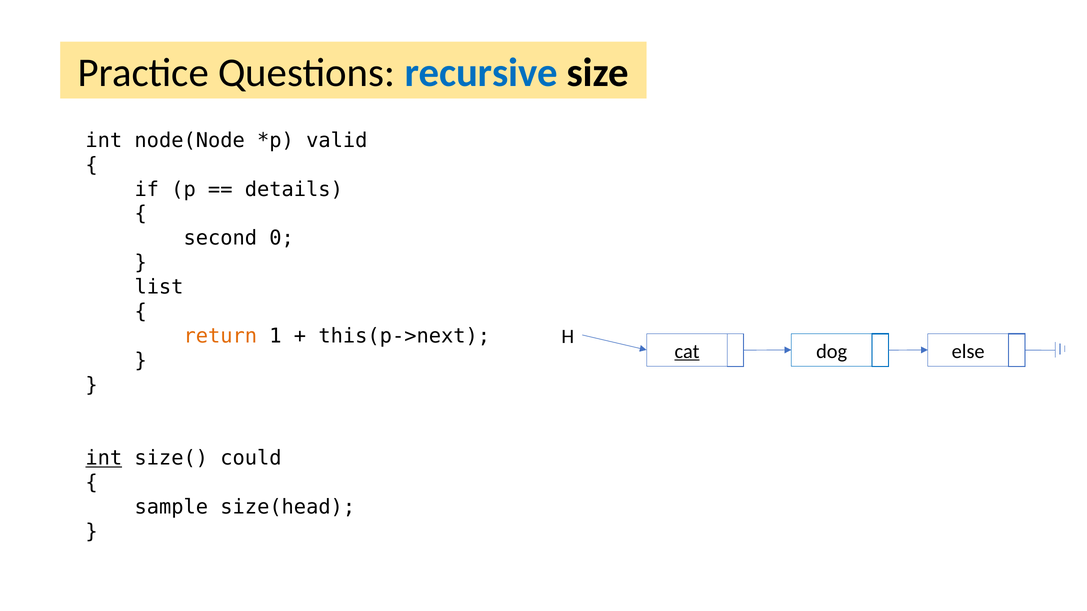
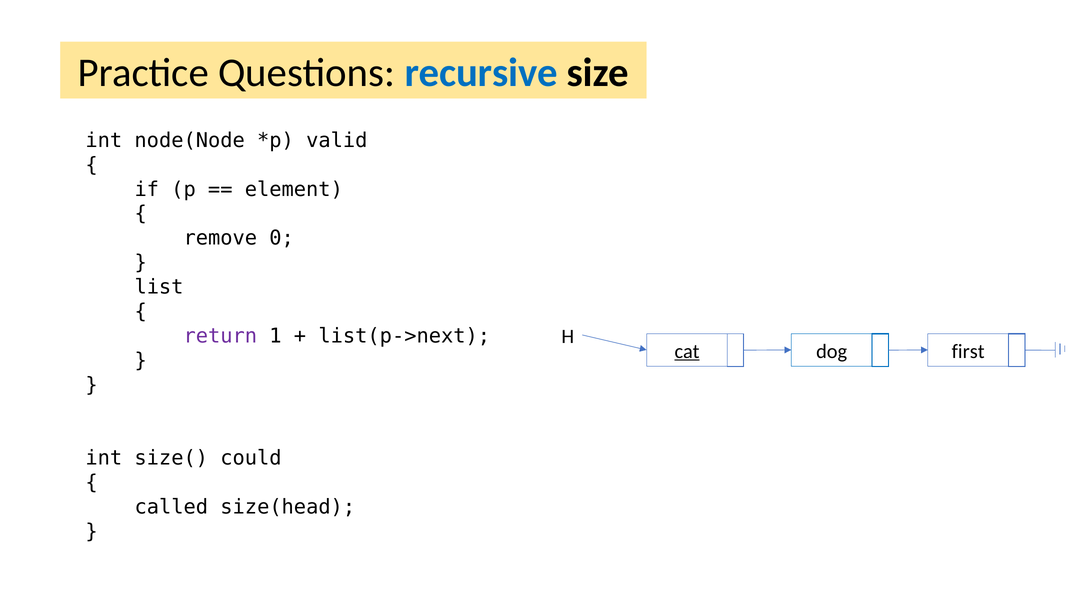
details: details -> element
second: second -> remove
return colour: orange -> purple
this(p->next: this(p->next -> list(p->next
else: else -> first
int at (104, 458) underline: present -> none
sample: sample -> called
